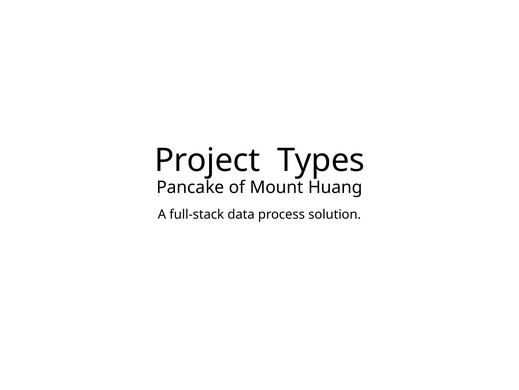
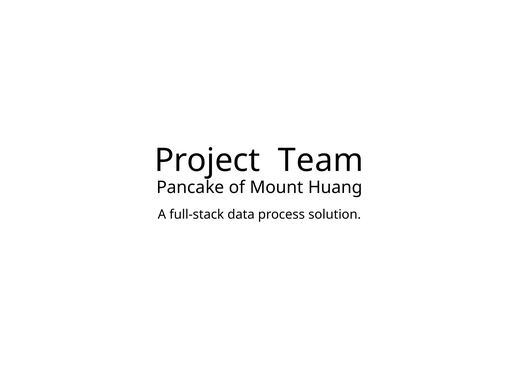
Types: Types -> Team
